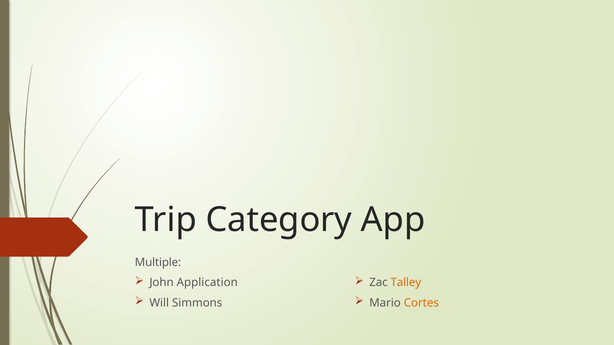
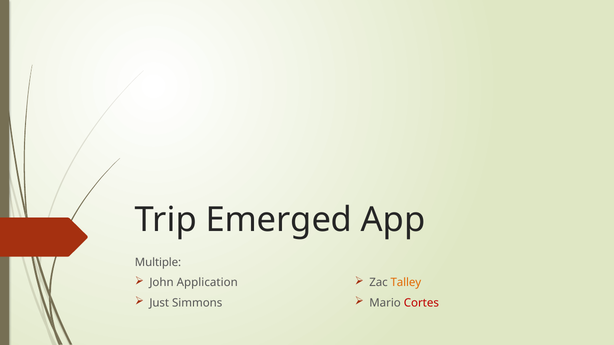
Category: Category -> Emerged
Will: Will -> Just
Cortes colour: orange -> red
